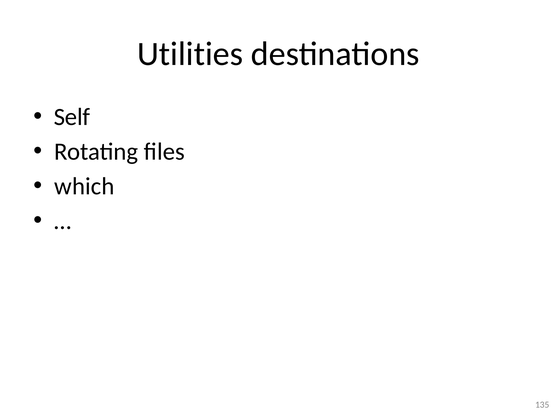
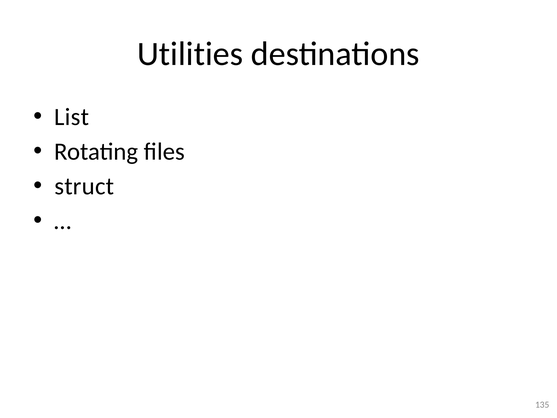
Self: Self -> List
which: which -> struct
